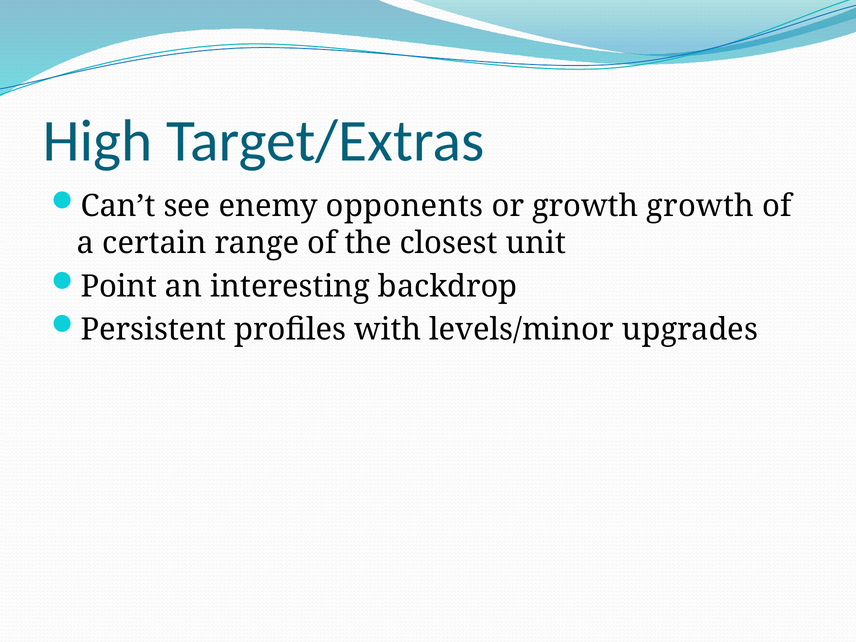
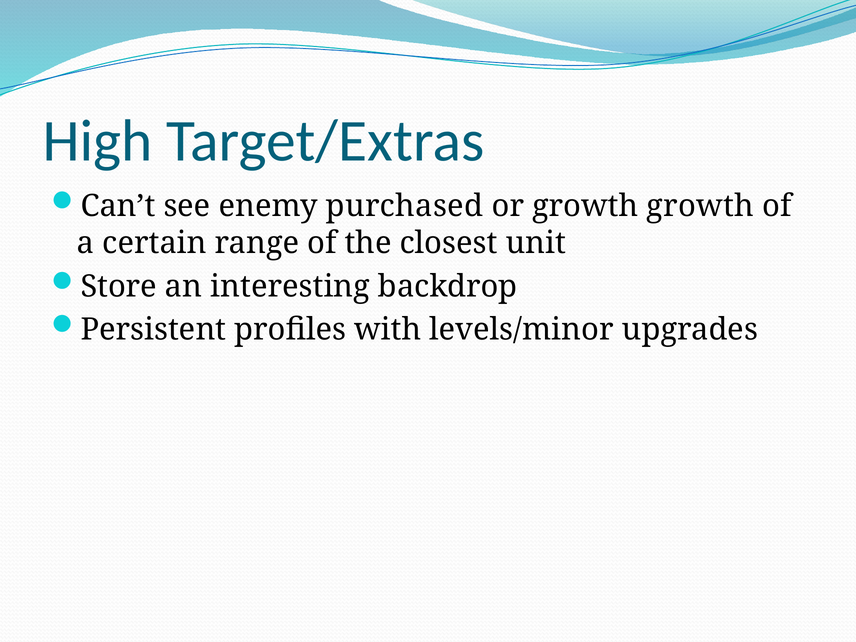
opponents: opponents -> purchased
Point: Point -> Store
